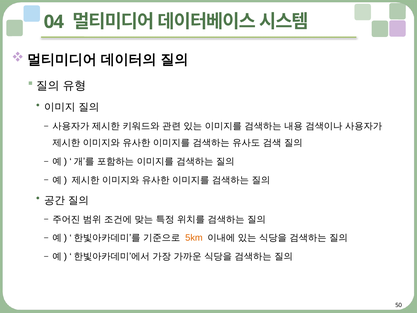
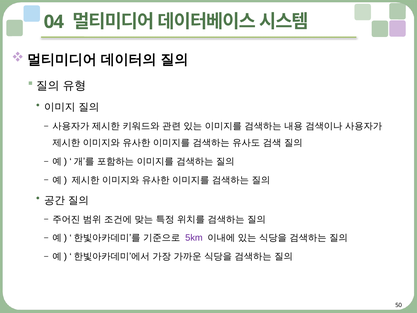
5km colour: orange -> purple
